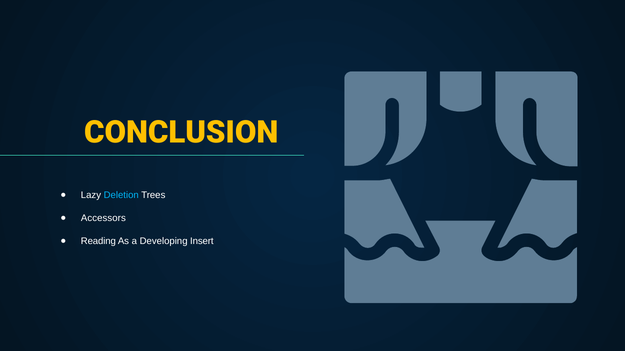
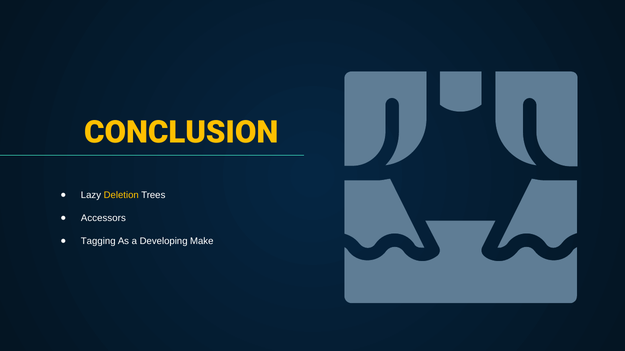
Deletion colour: light blue -> yellow
Reading: Reading -> Tagging
Insert: Insert -> Make
